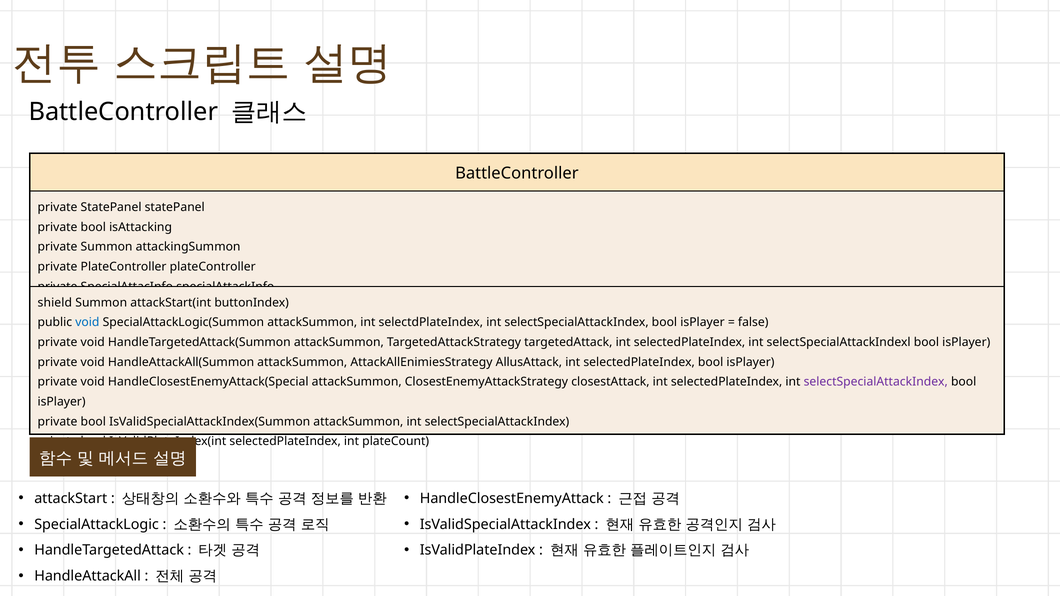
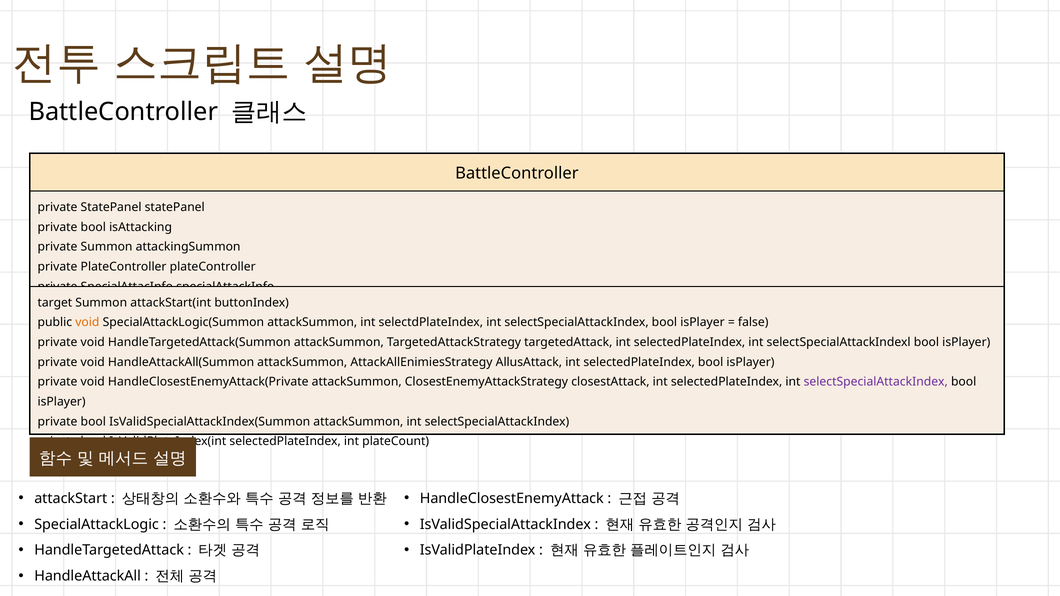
shield: shield -> target
void at (87, 323) colour: blue -> orange
HandleClosestEnemyAttack(Special: HandleClosestEnemyAttack(Special -> HandleClosestEnemyAttack(Private
